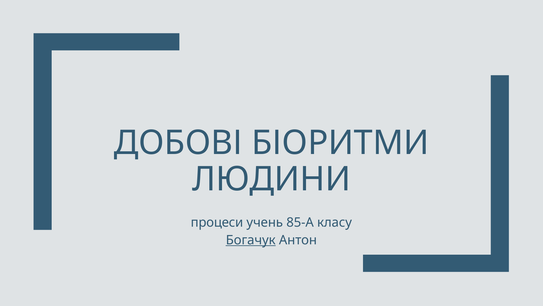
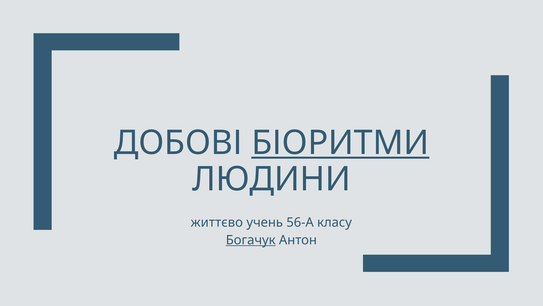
БІОРИТМИ underline: none -> present
процеси: процеси -> життєво
85-А: 85-А -> 56-А
